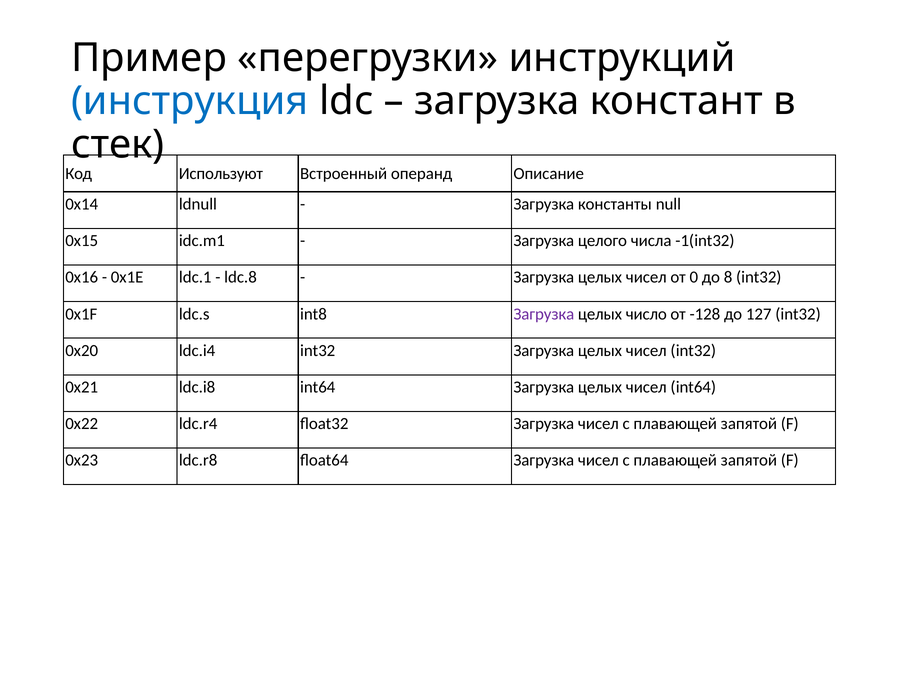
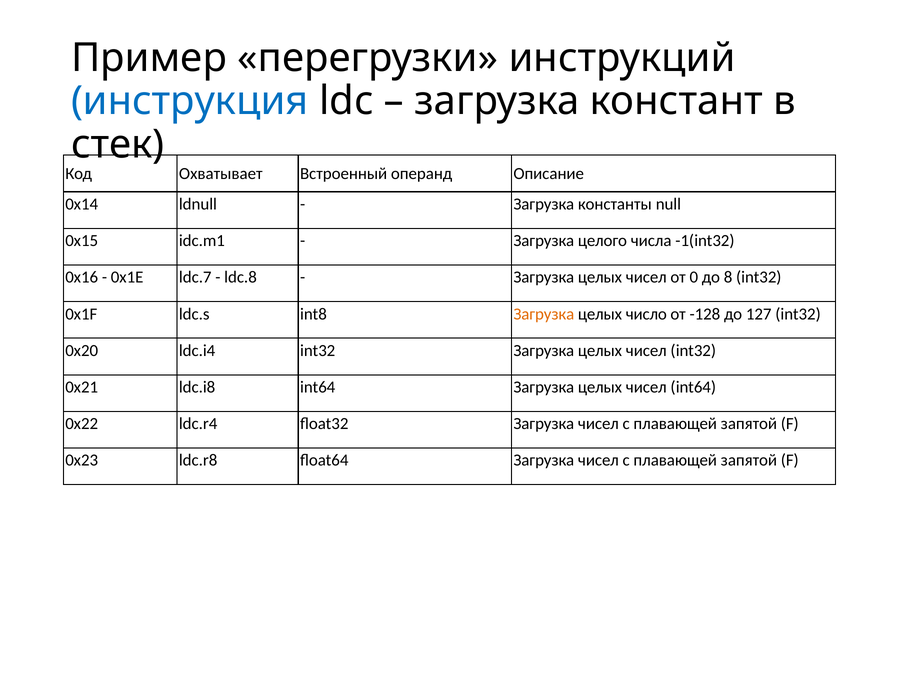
Используют: Используют -> Охватывает
ldc.1: ldc.1 -> ldc.7
Загрузка at (544, 314) colour: purple -> orange
